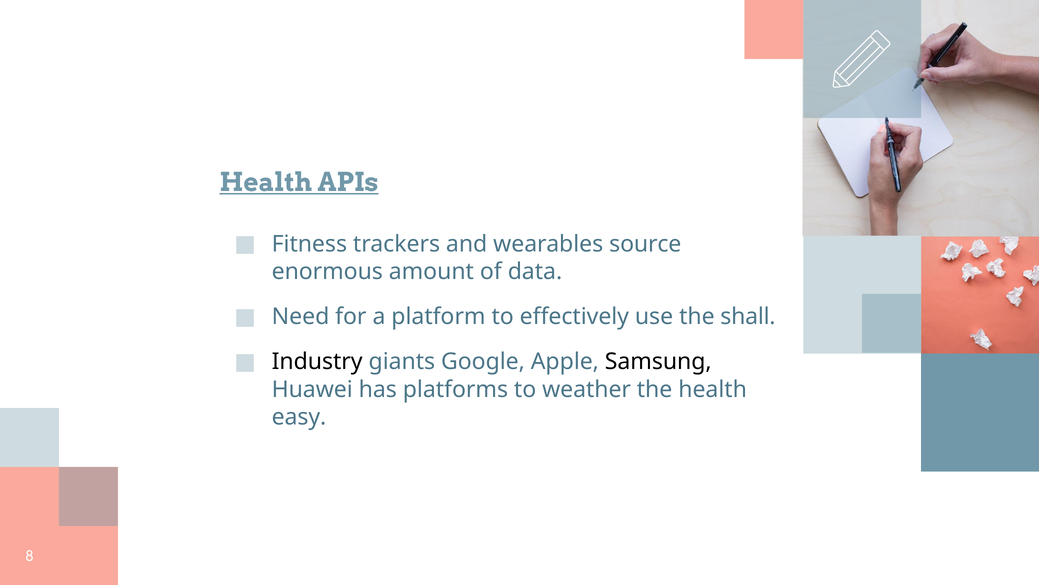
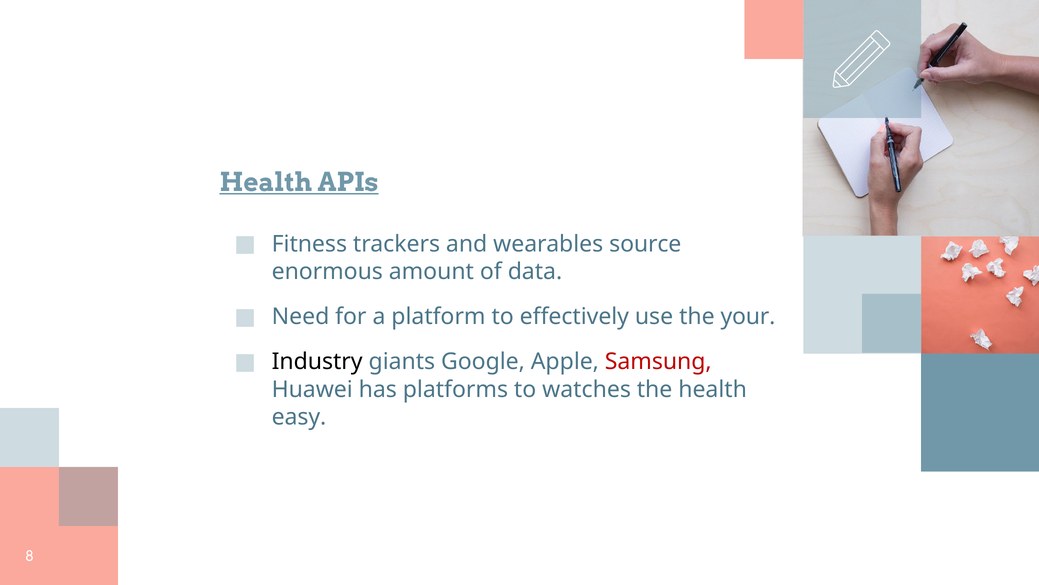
shall: shall -> your
Samsung colour: black -> red
weather: weather -> watches
